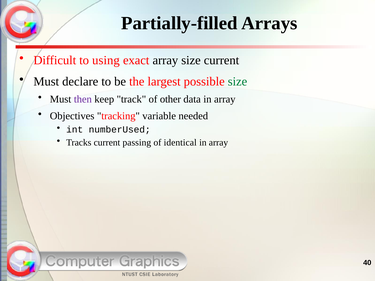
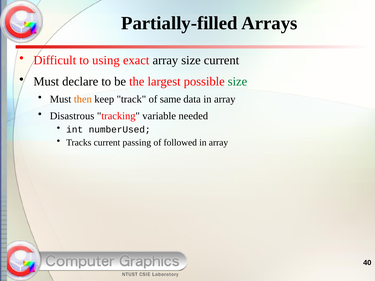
then colour: purple -> orange
other: other -> same
Objectives: Objectives -> Disastrous
identical: identical -> followed
